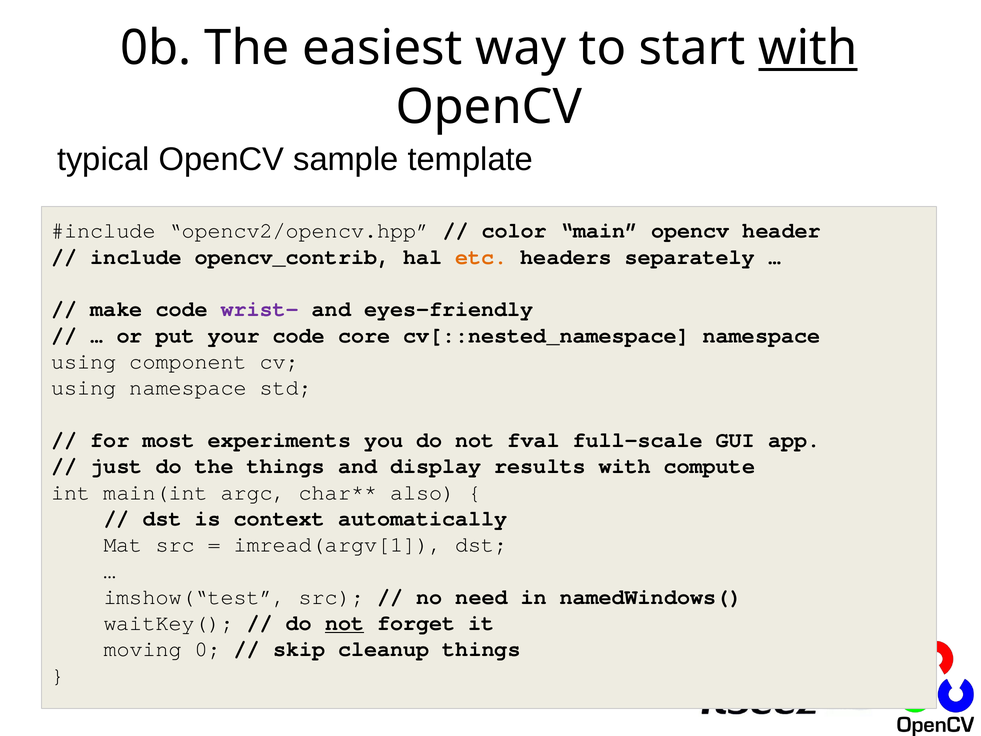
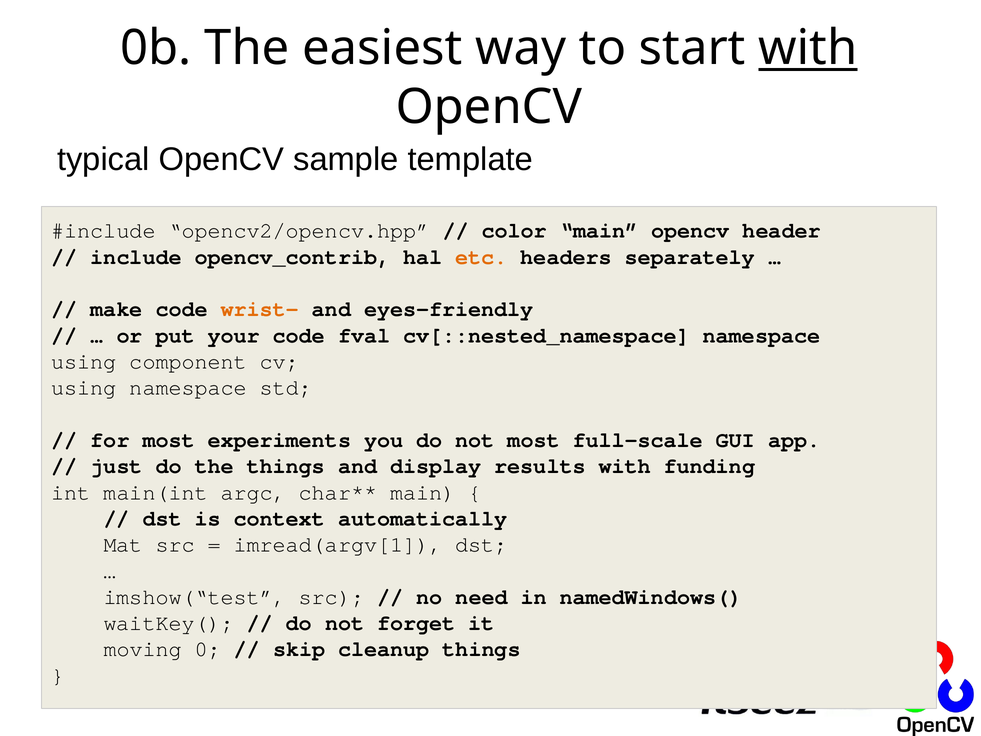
wrist- colour: purple -> orange
core: core -> fval
not fval: fval -> most
compute: compute -> funding
also at (423, 492): also -> main
not at (345, 623) underline: present -> none
